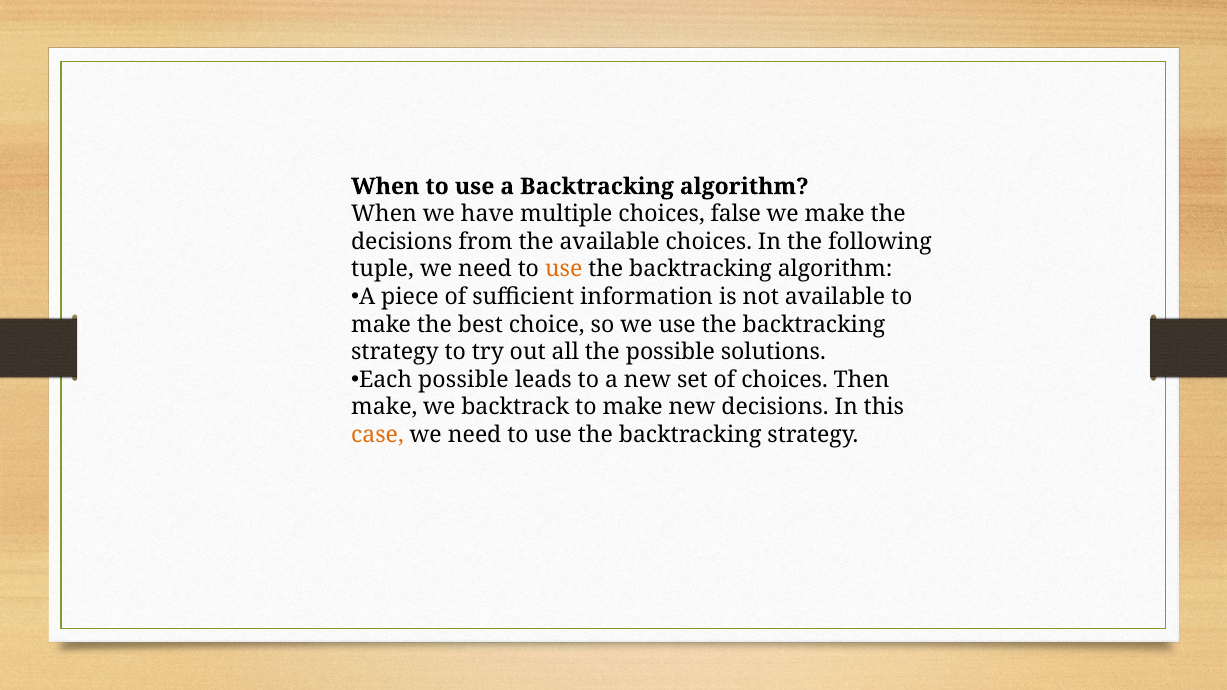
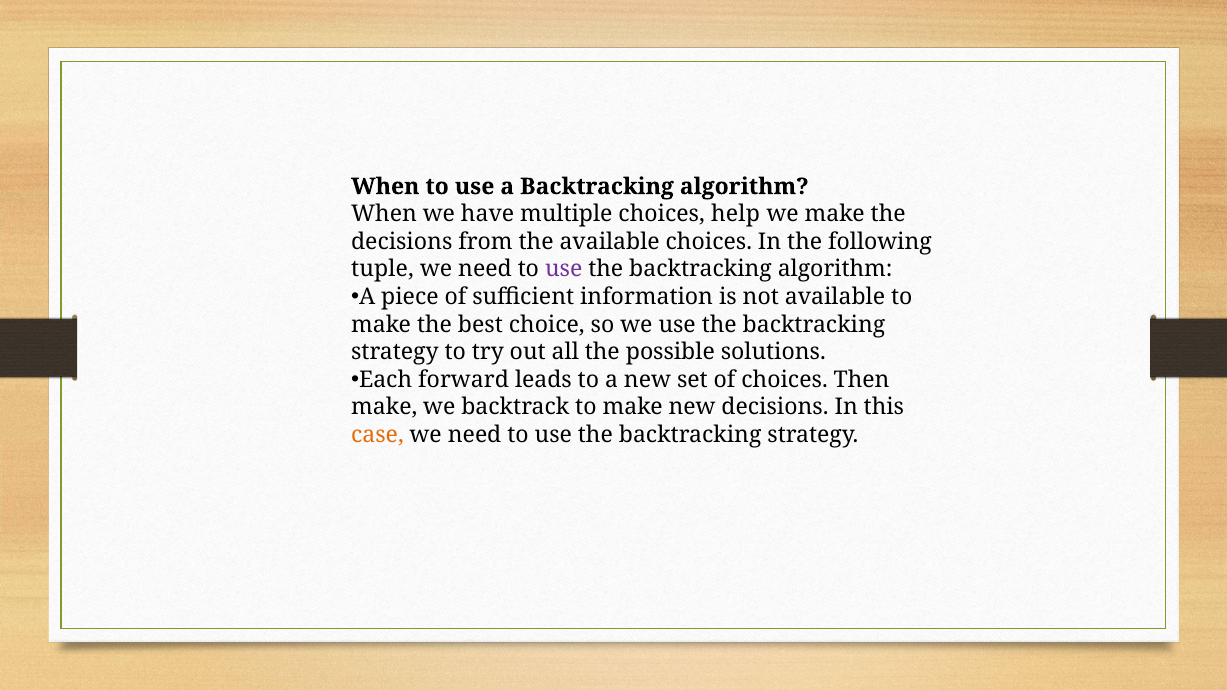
false: false -> help
use at (564, 269) colour: orange -> purple
Each possible: possible -> forward
